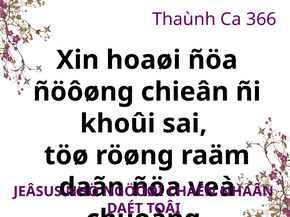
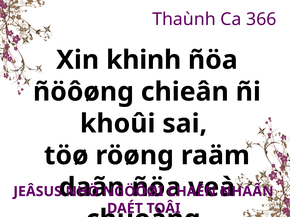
hoaøi: hoaøi -> khinh
